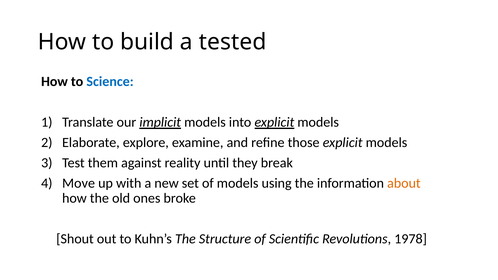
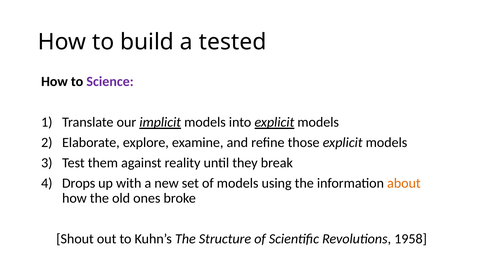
Science colour: blue -> purple
Move: Move -> Drops
1978: 1978 -> 1958
